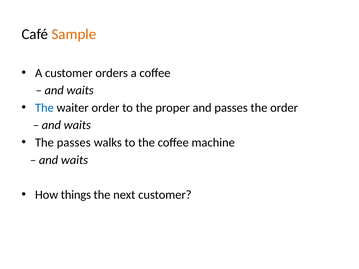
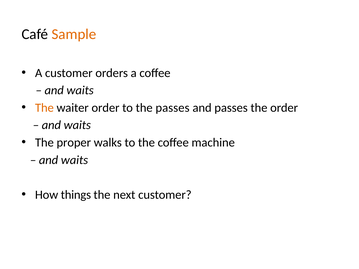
The at (44, 108) colour: blue -> orange
the proper: proper -> passes
The passes: passes -> proper
